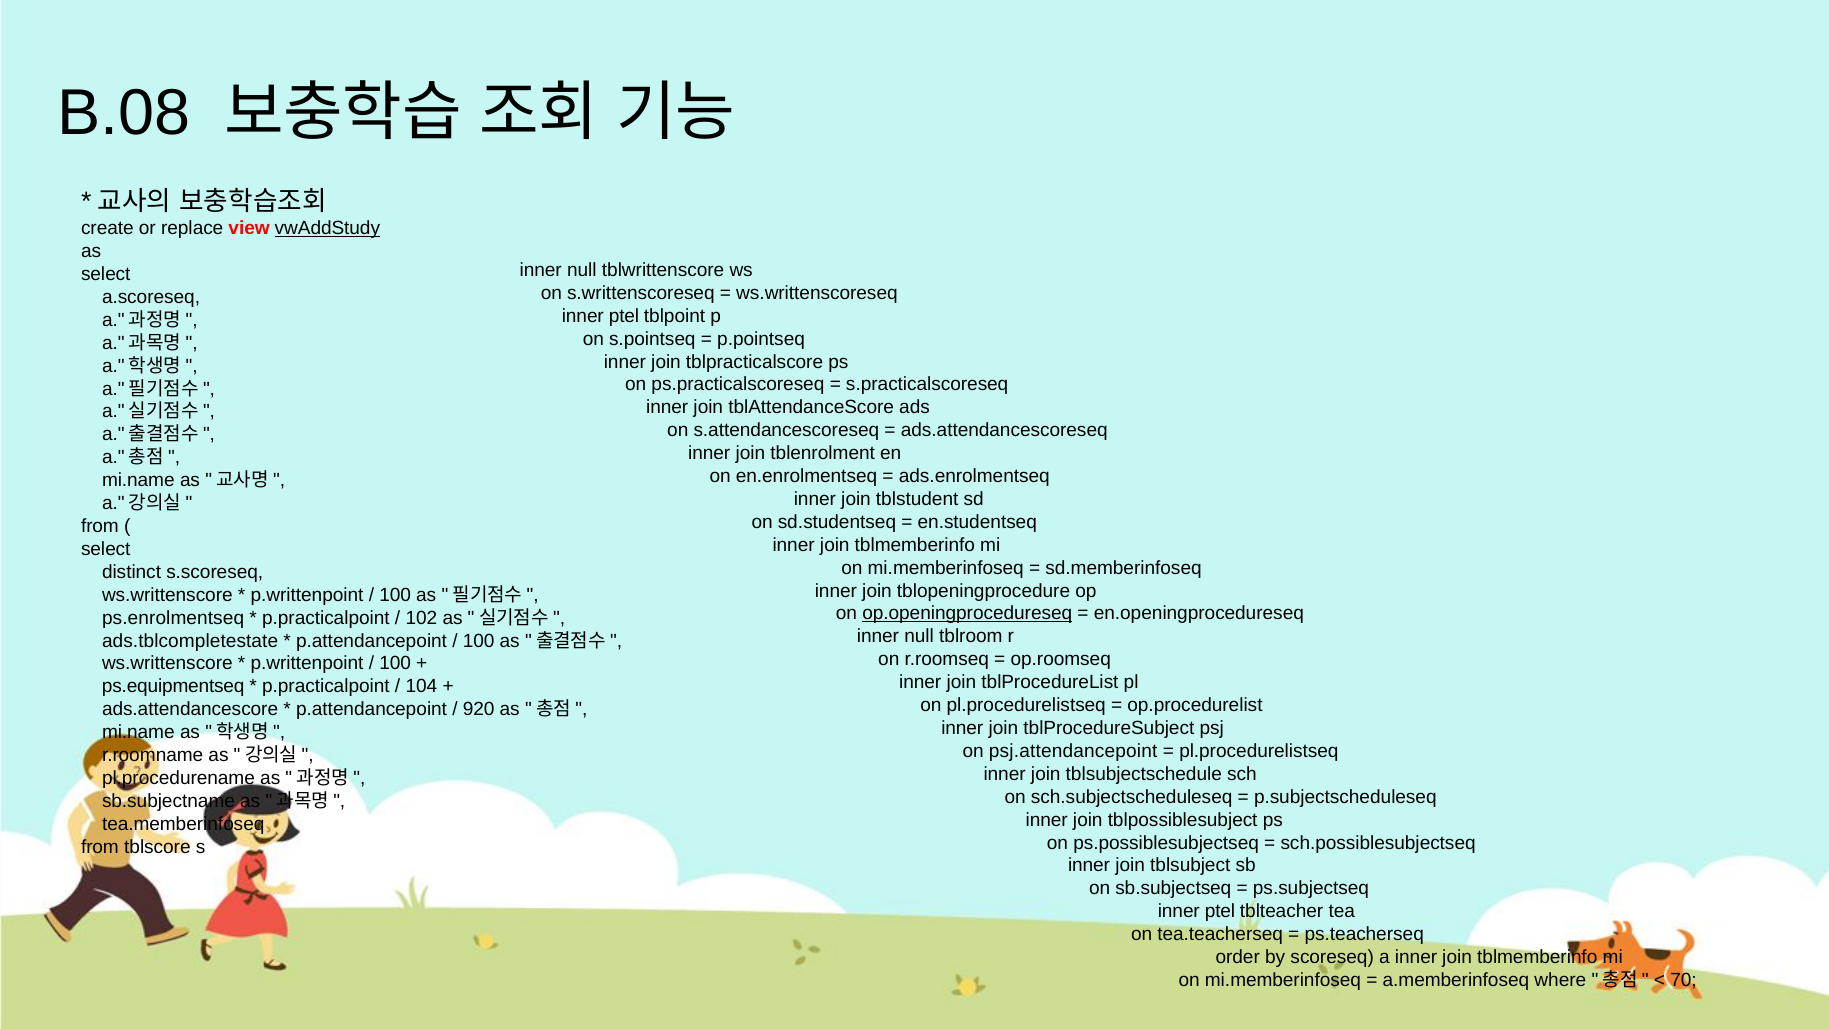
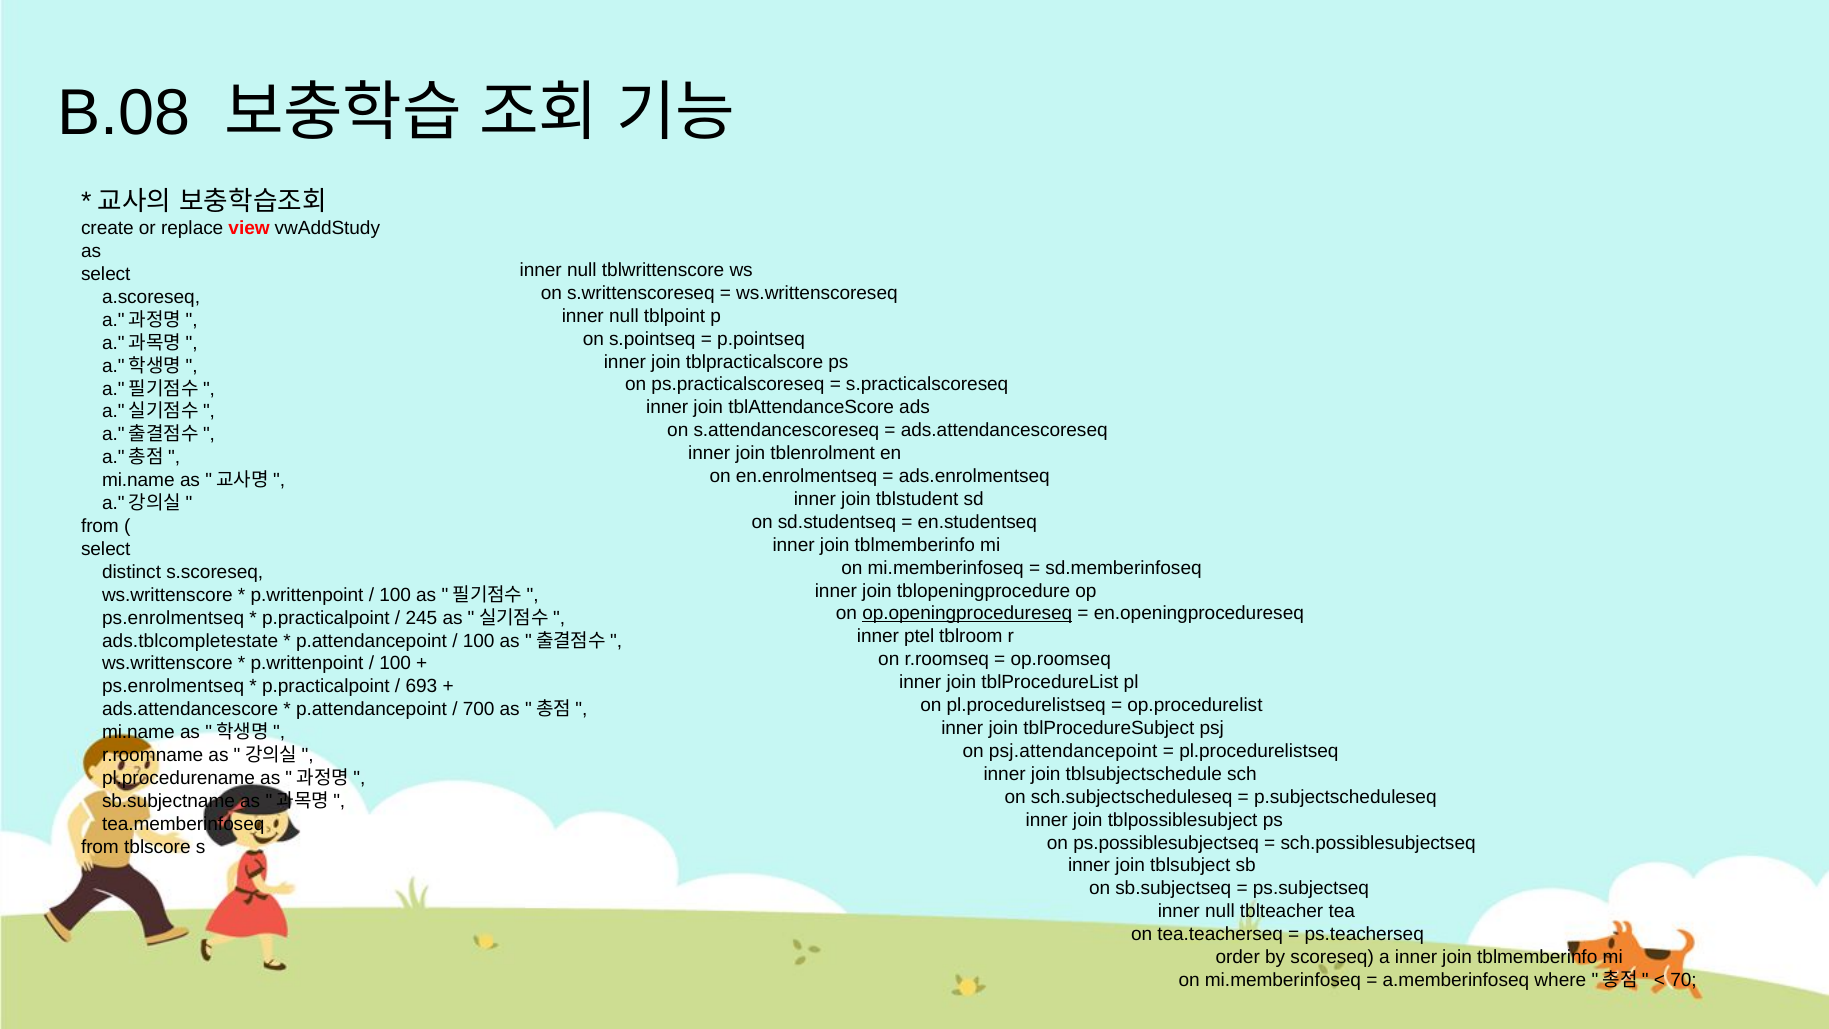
vwAddStudy underline: present -> none
ptel at (624, 316): ptel -> null
102: 102 -> 245
null at (919, 636): null -> ptel
ps.equipmentseq at (173, 686): ps.equipmentseq -> ps.enrolmentseq
104: 104 -> 693
920: 920 -> 700
ptel at (1220, 911): ptel -> null
